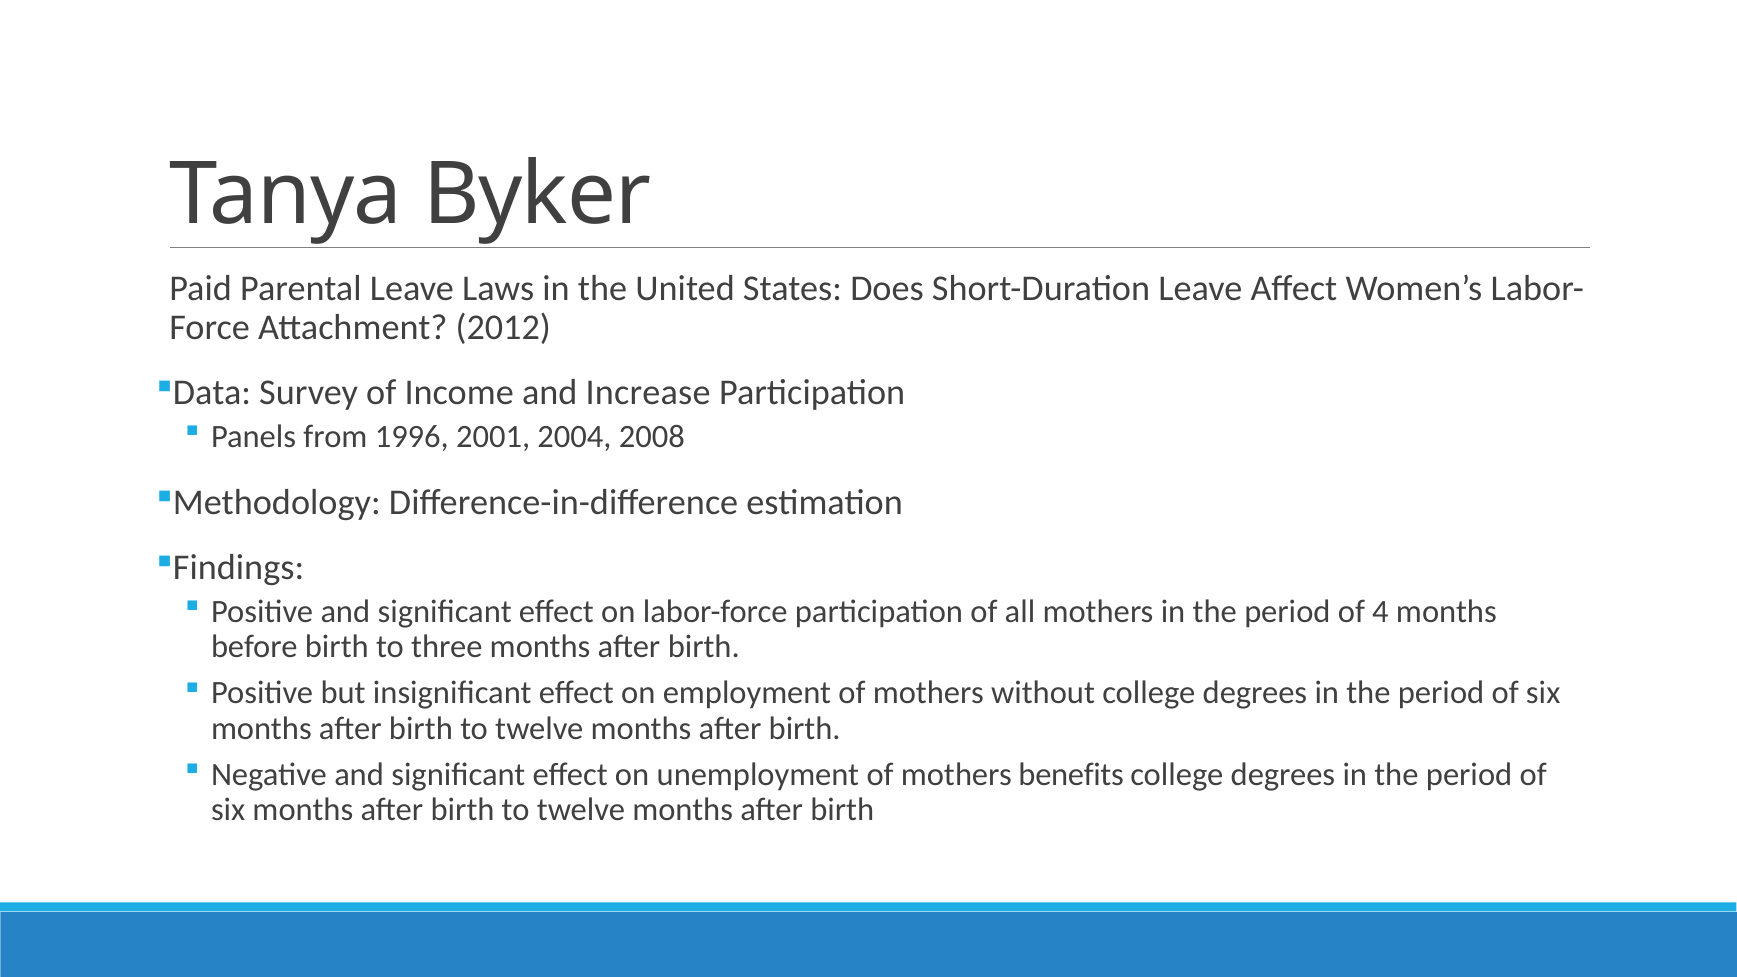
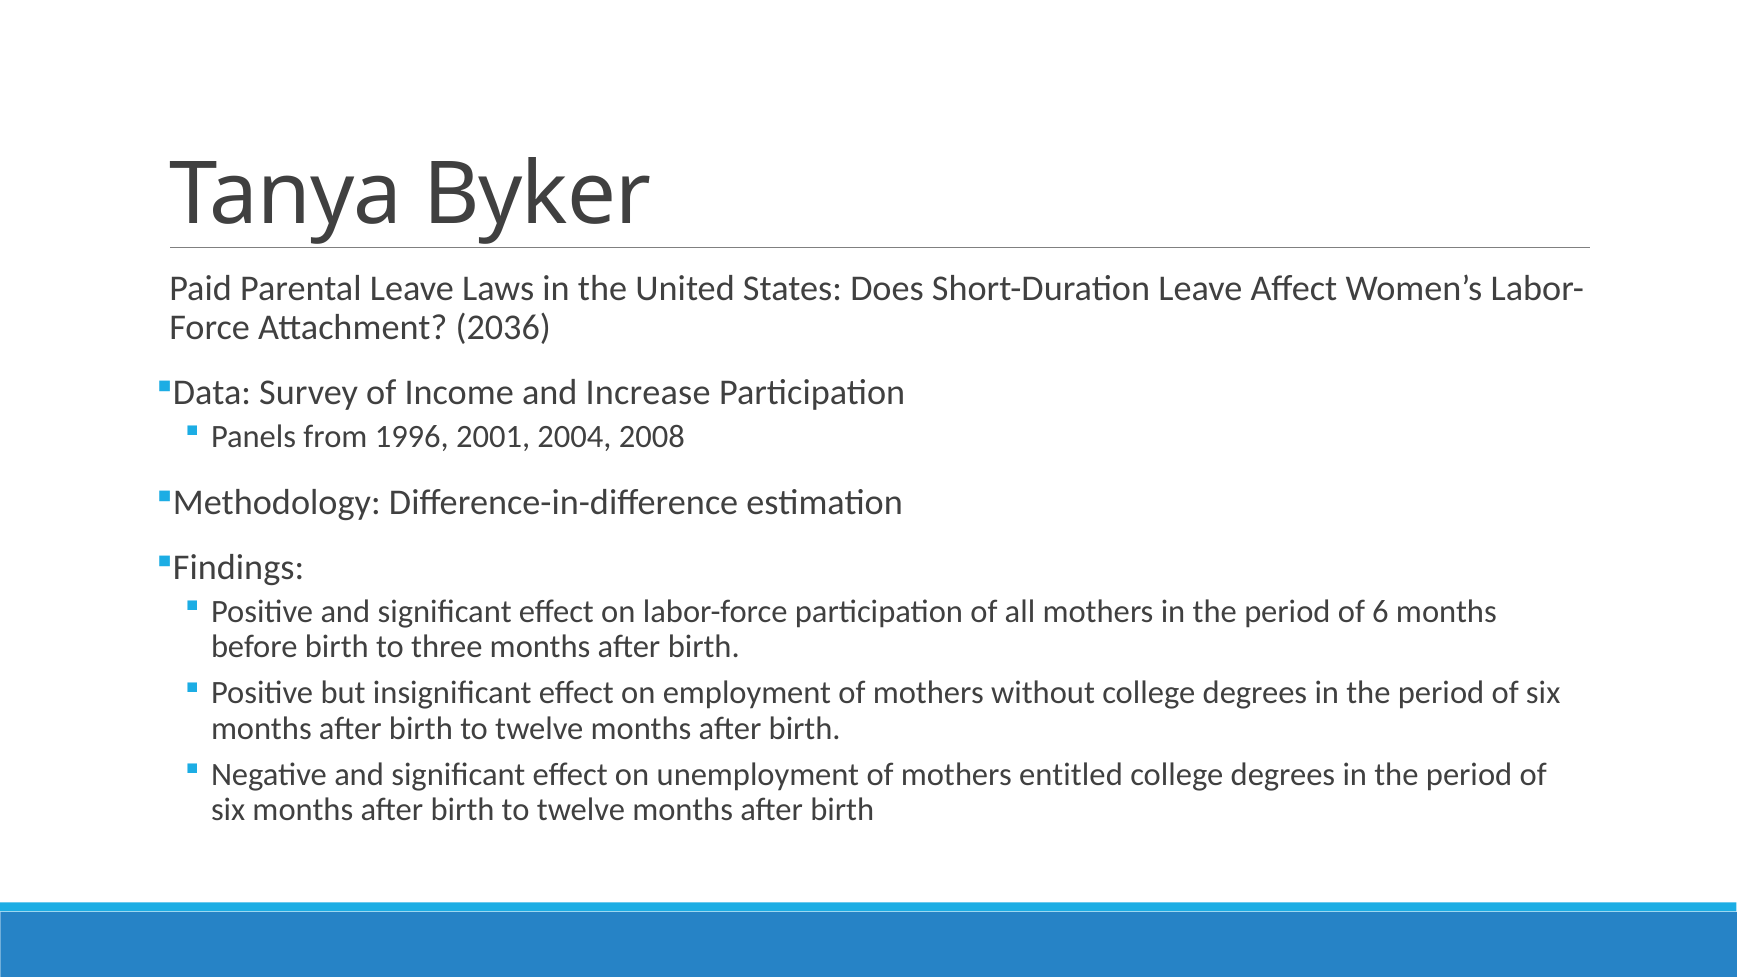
2012: 2012 -> 2036
4: 4 -> 6
benefits: benefits -> entitled
